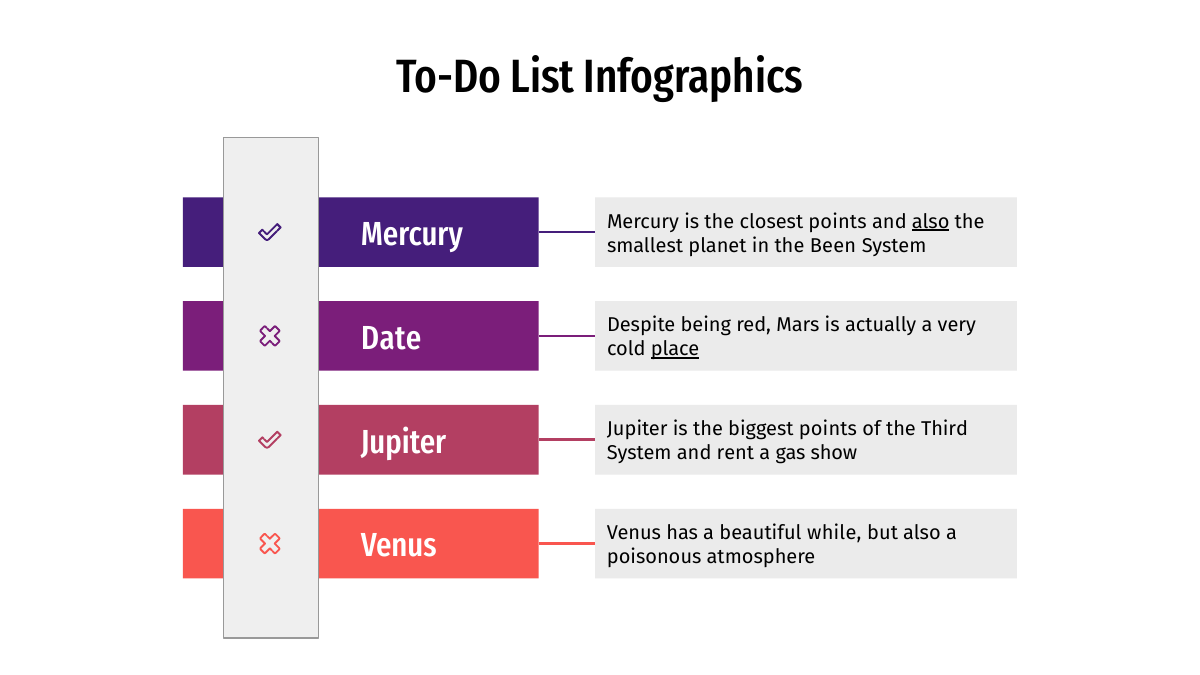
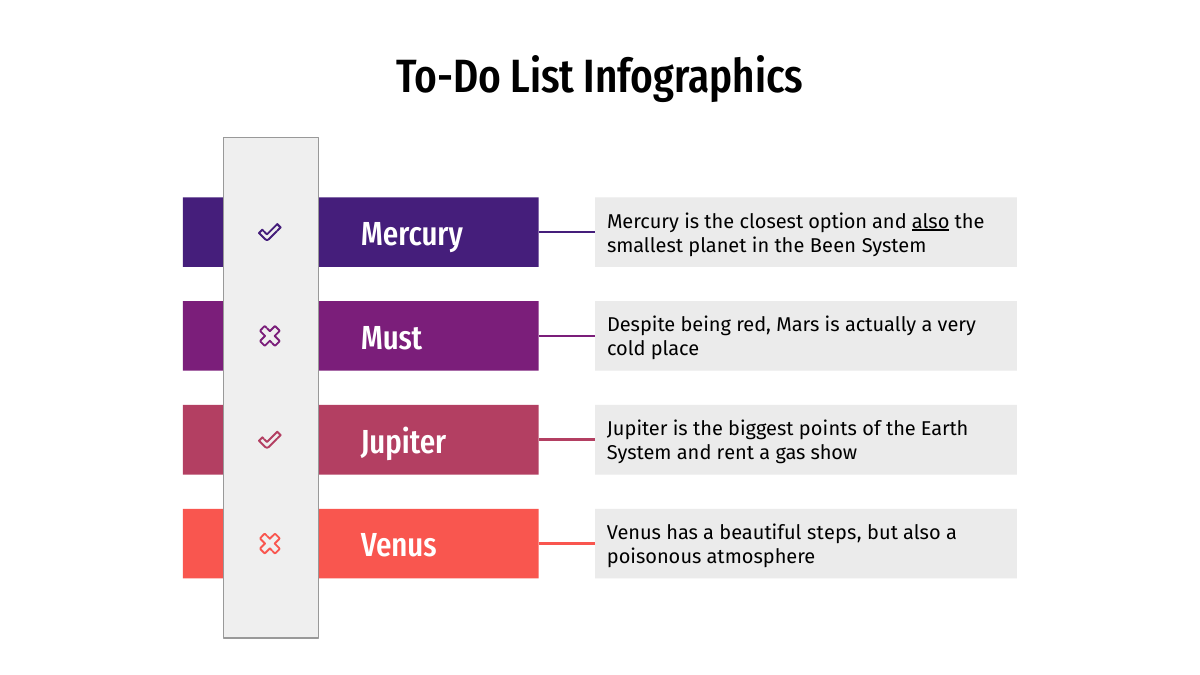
closest points: points -> option
Date: Date -> Must
place underline: present -> none
Third: Third -> Earth
while: while -> steps
